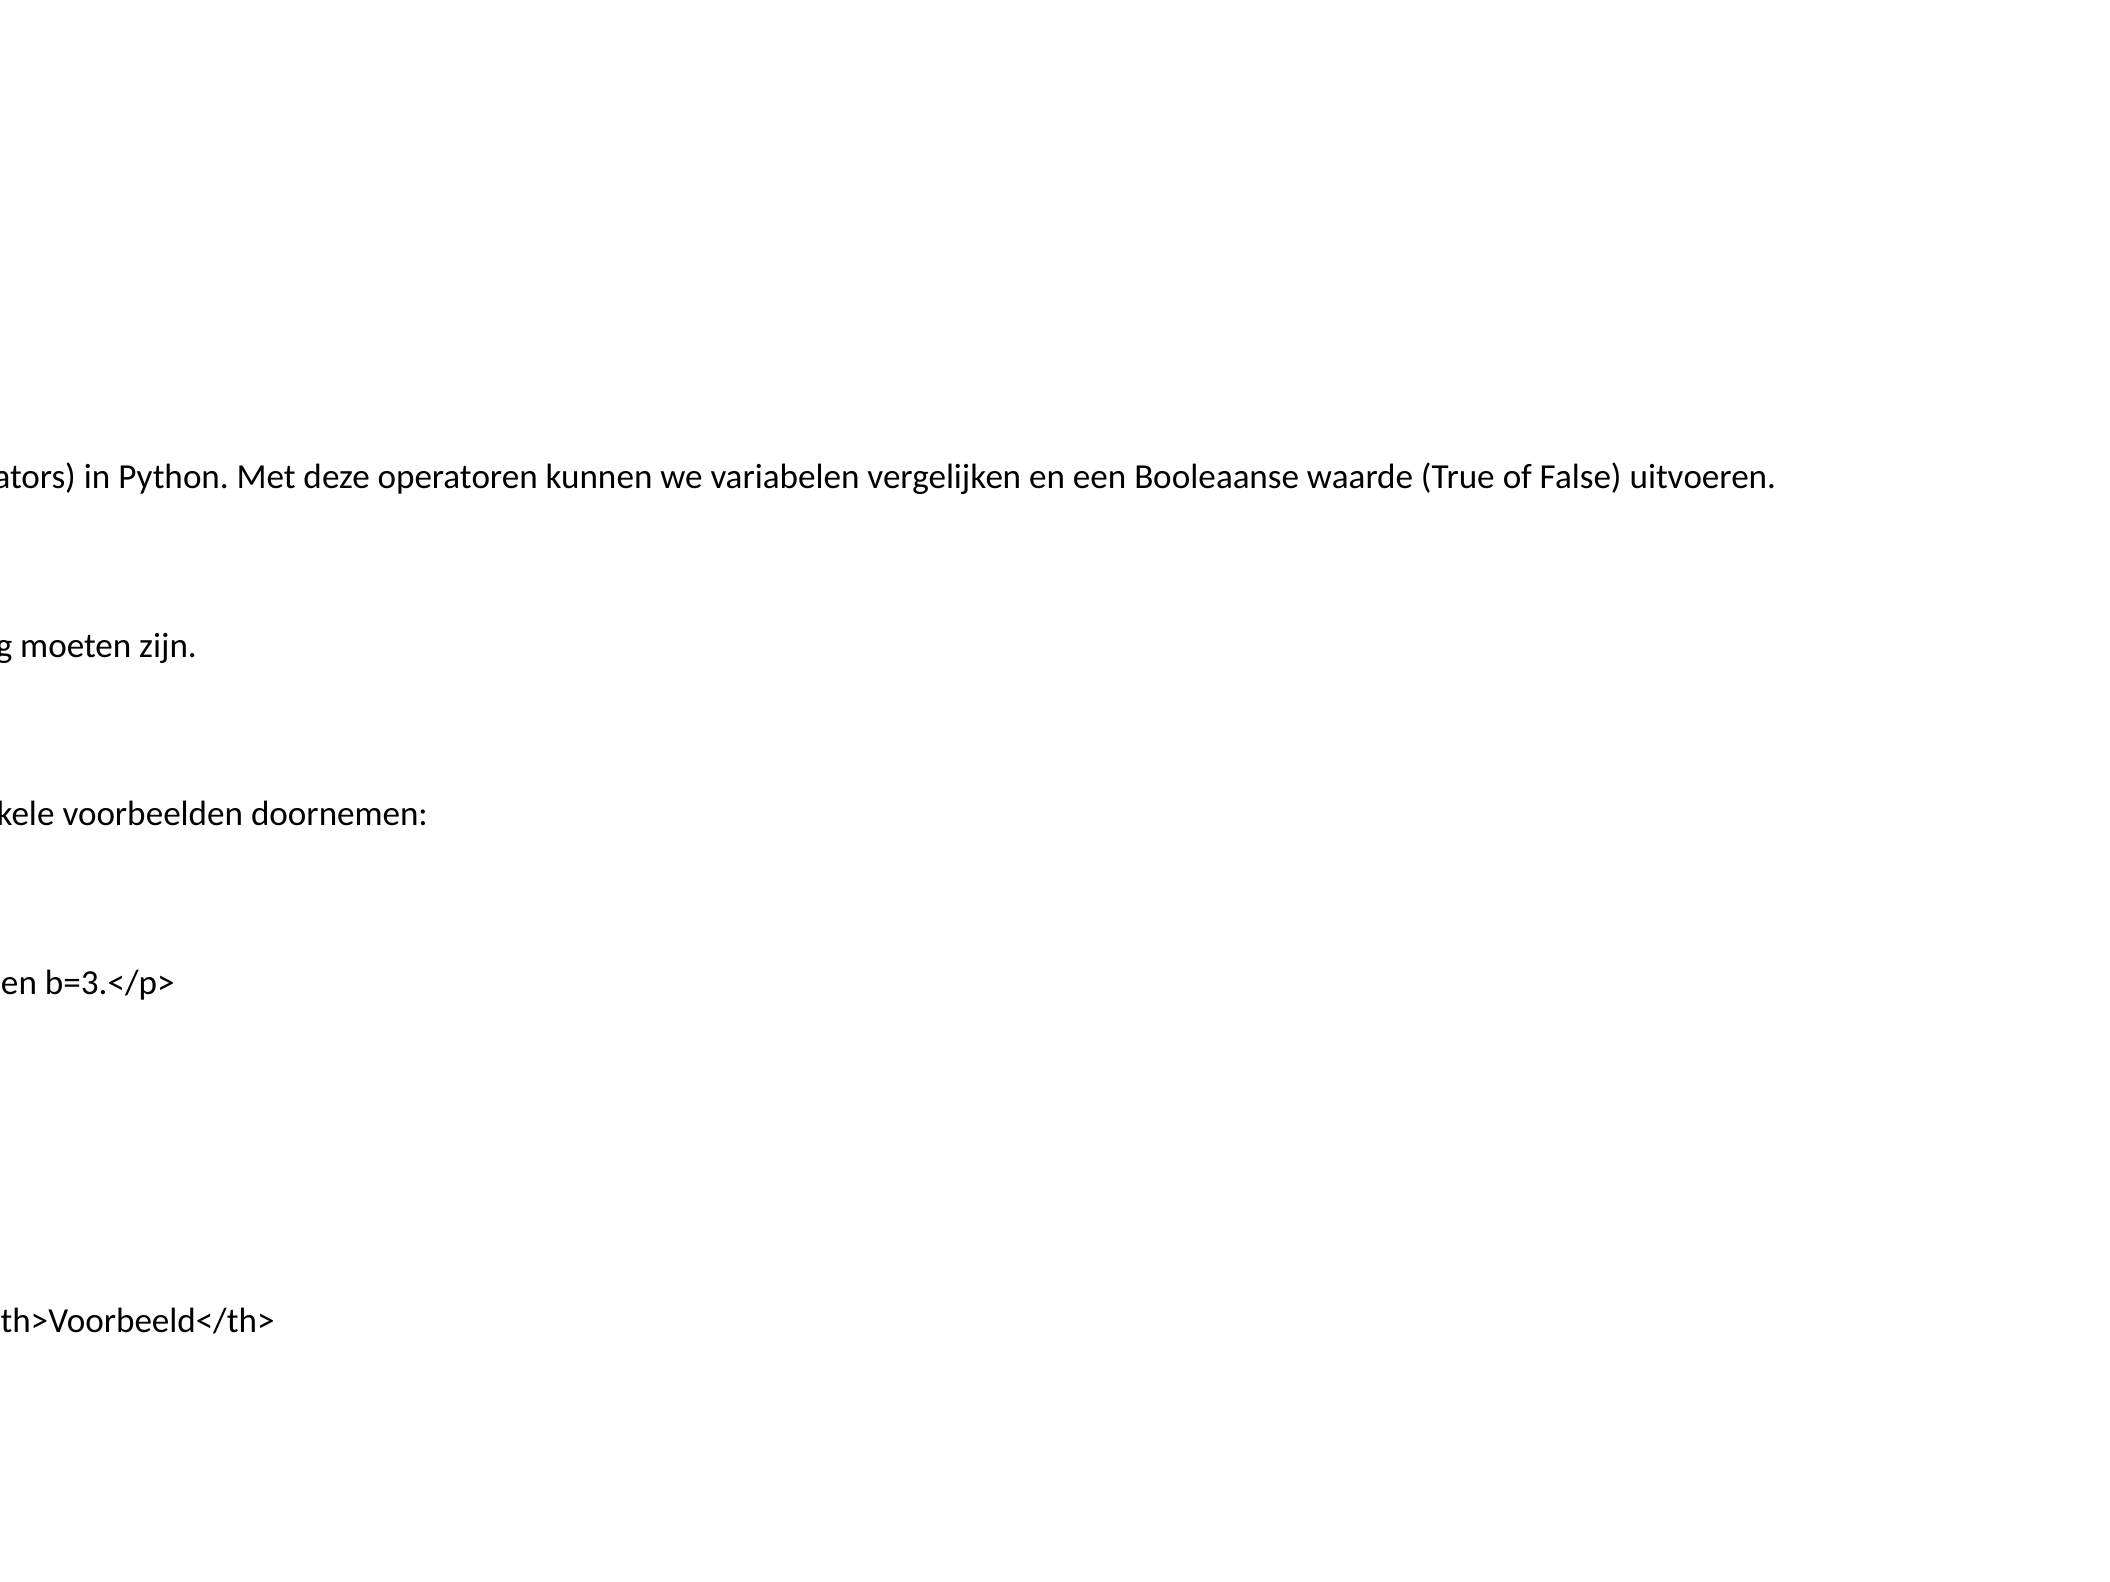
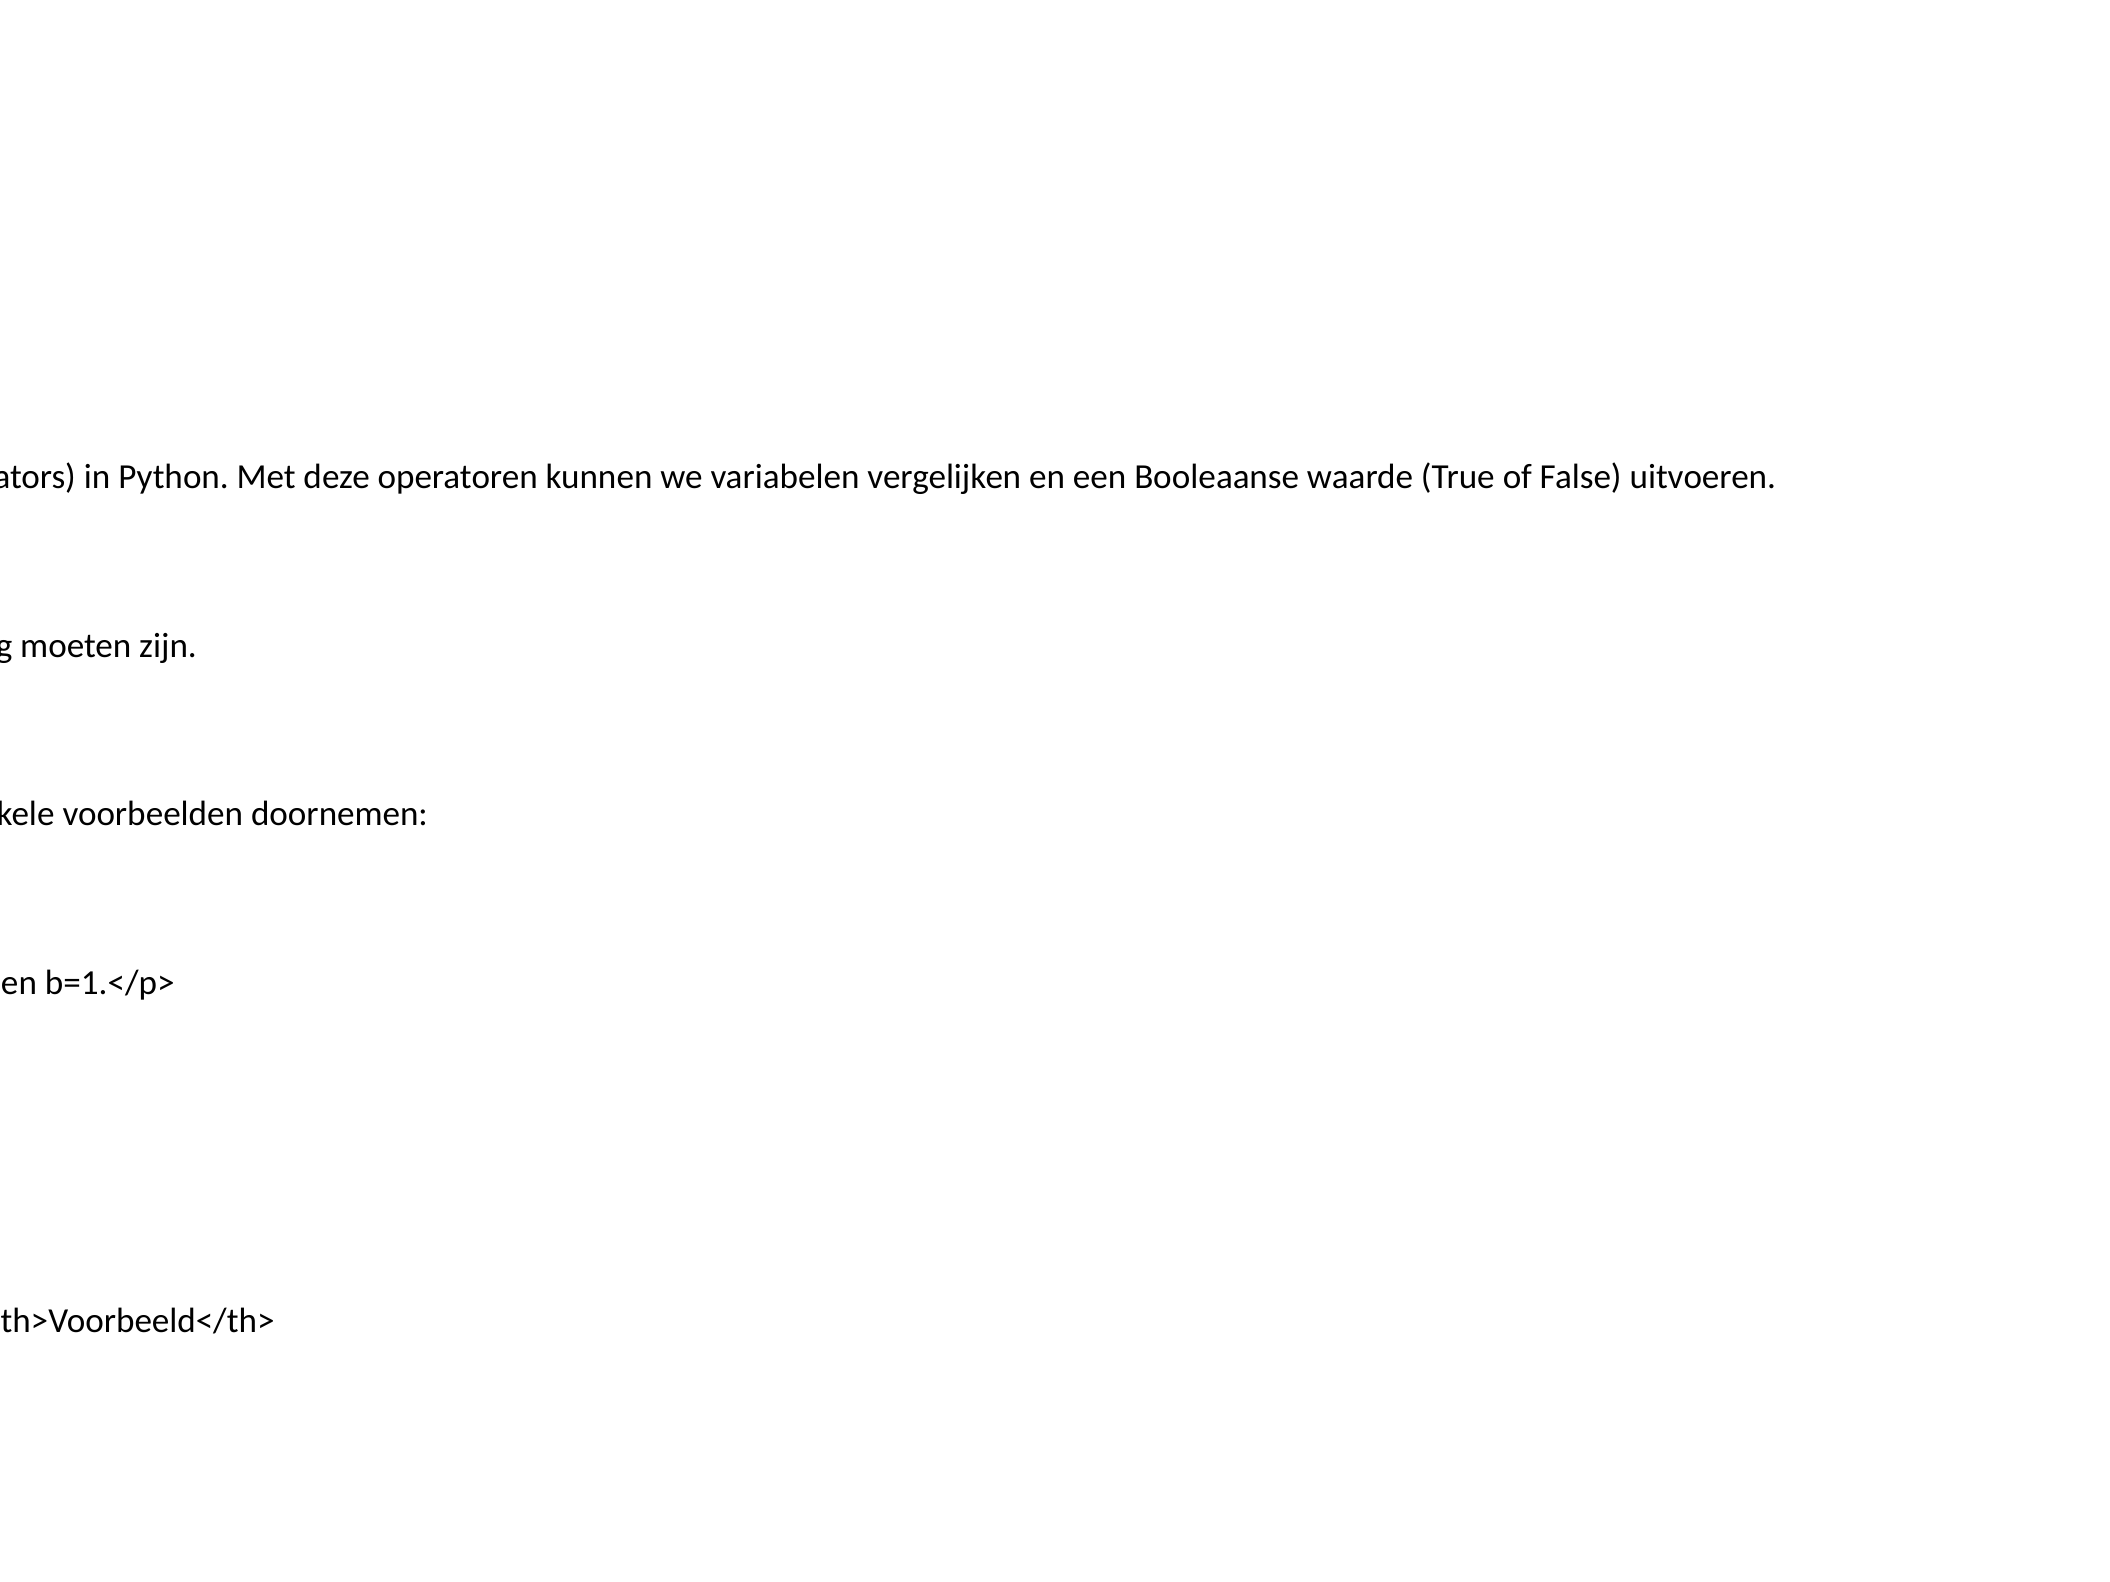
b=3.</p>: b=3.</p> -> b=1.</p>
